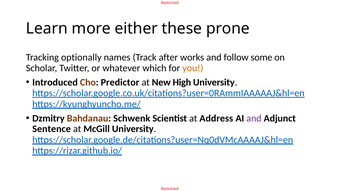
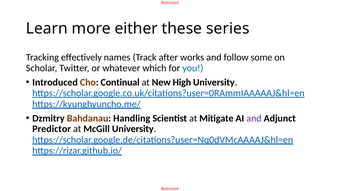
prone: prone -> series
optionally: optionally -> effectively
you colour: orange -> blue
Predictor: Predictor -> Continual
Schwenk: Schwenk -> Handling
Address: Address -> Mitigate
Sentence: Sentence -> Predictor
